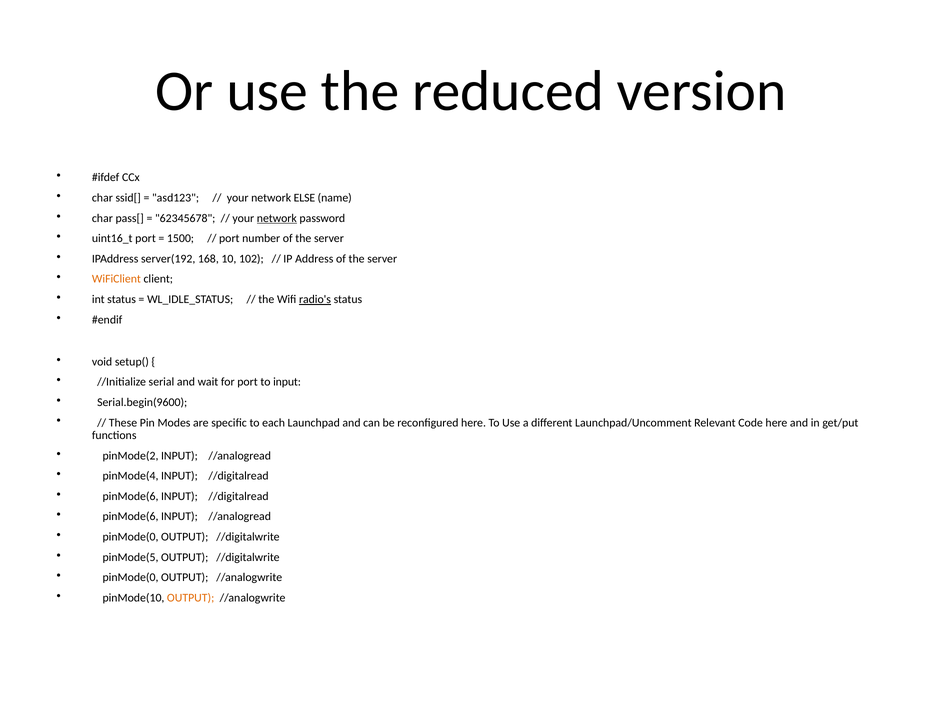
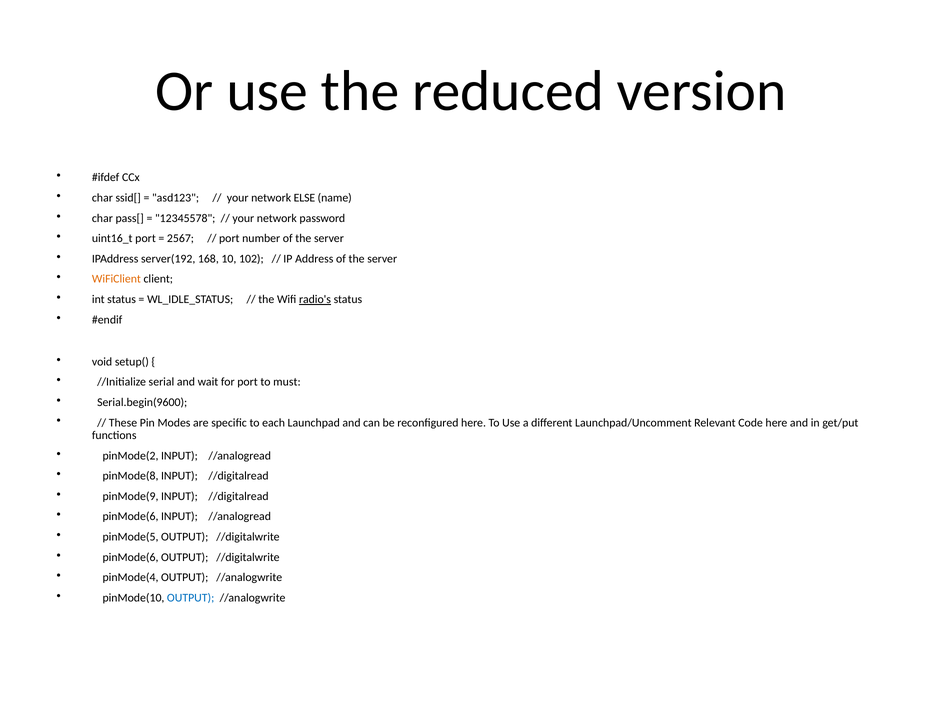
62345678: 62345678 -> 12345578
network at (277, 218) underline: present -> none
1500: 1500 -> 2567
to input: input -> must
pinMode(4: pinMode(4 -> pinMode(8
pinMode(6 at (130, 496): pinMode(6 -> pinMode(9
pinMode(0 at (130, 537): pinMode(0 -> pinMode(5
pinMode(5 at (130, 557): pinMode(5 -> pinMode(6
pinMode(0 at (130, 578): pinMode(0 -> pinMode(4
OUTPUT at (191, 598) colour: orange -> blue
